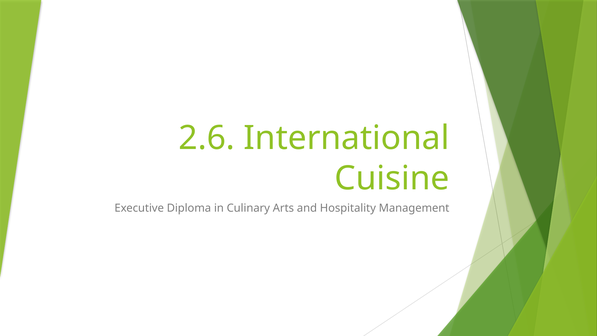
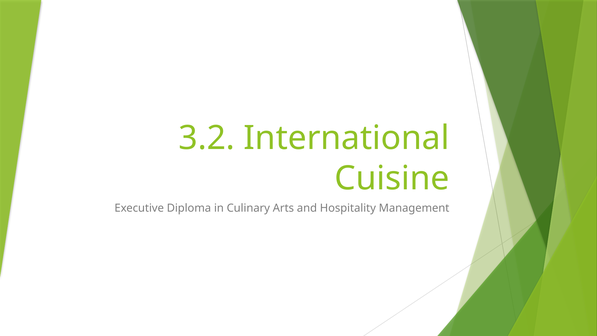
2.6: 2.6 -> 3.2
